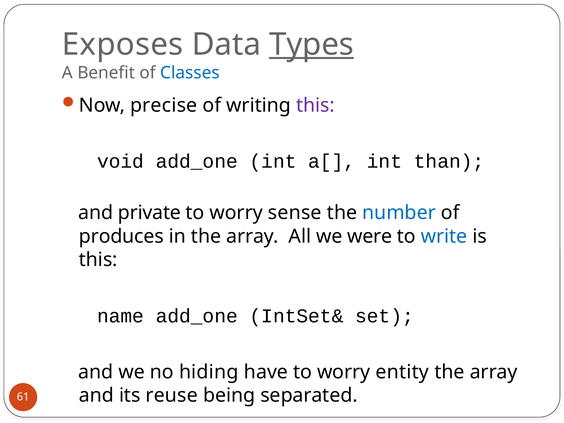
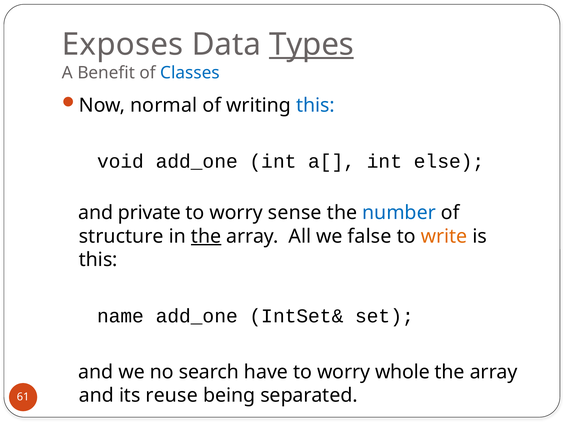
precise: precise -> normal
this at (315, 105) colour: purple -> blue
than: than -> else
produces: produces -> structure
the at (206, 236) underline: none -> present
were: were -> false
write colour: blue -> orange
hiding: hiding -> search
entity: entity -> whole
